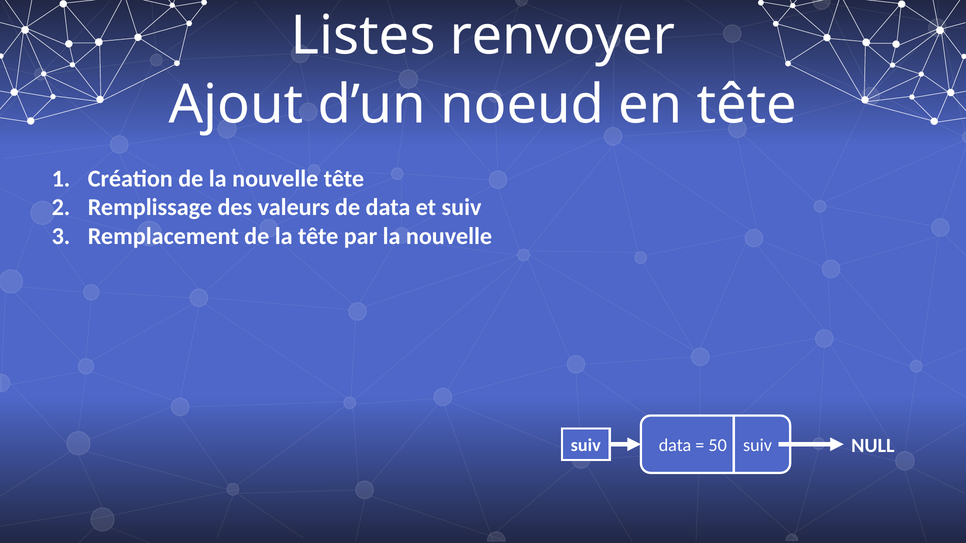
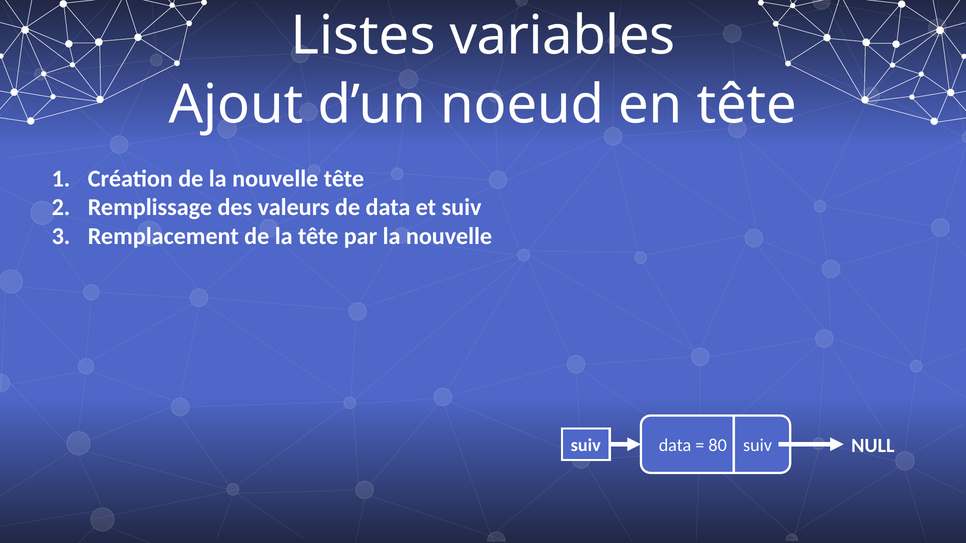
renvoyer: renvoyer -> variables
50: 50 -> 80
